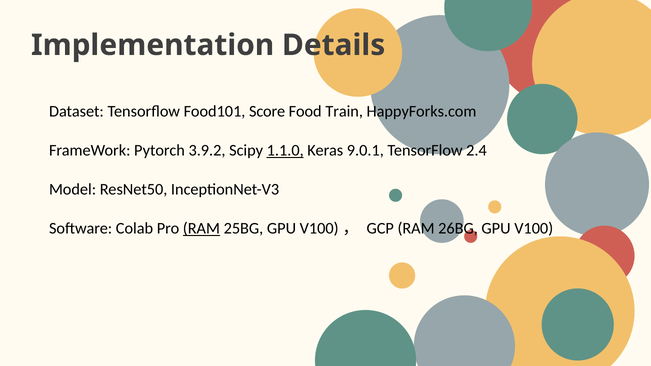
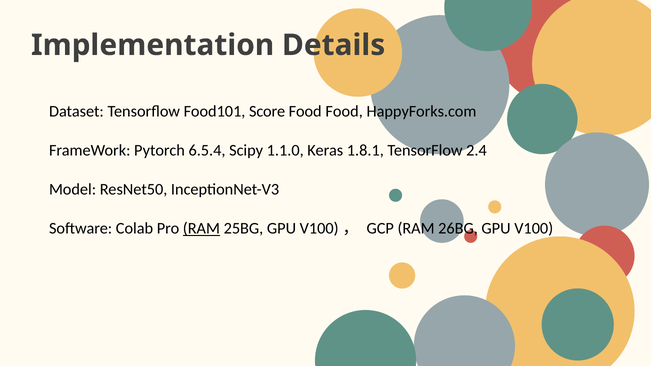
Food Train: Train -> Food
3.9.2: 3.9.2 -> 6.5.4
1.1.0 underline: present -> none
9.0.1: 9.0.1 -> 1.8.1
